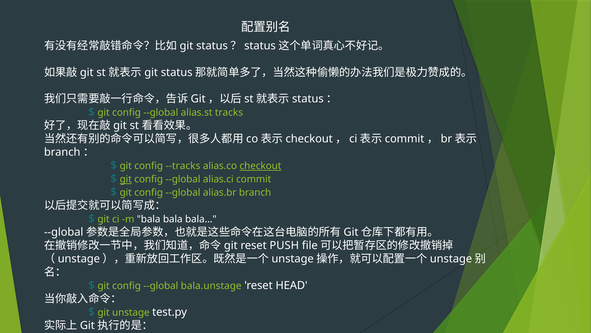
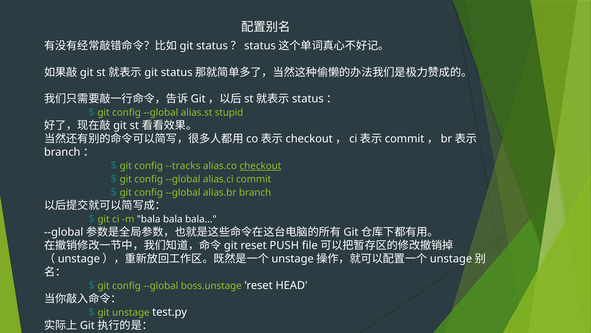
tracks: tracks -> stupid
git at (126, 179) underline: present -> none
bala.unstage: bala.unstage -> boss.unstage
